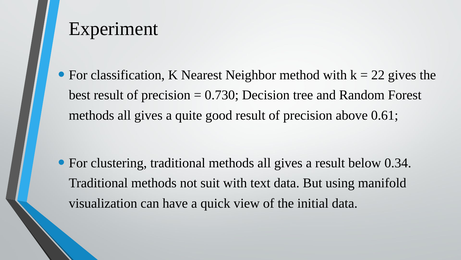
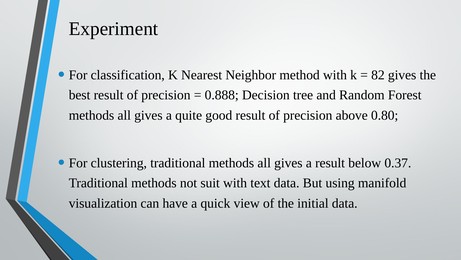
22: 22 -> 82
0.730: 0.730 -> 0.888
0.61: 0.61 -> 0.80
0.34: 0.34 -> 0.37
